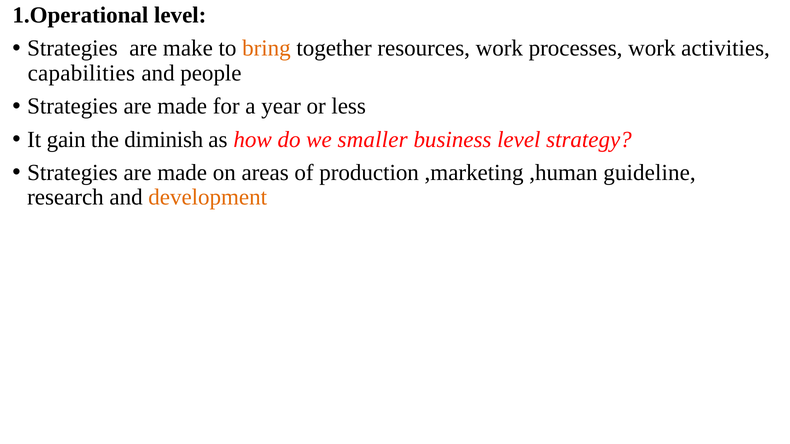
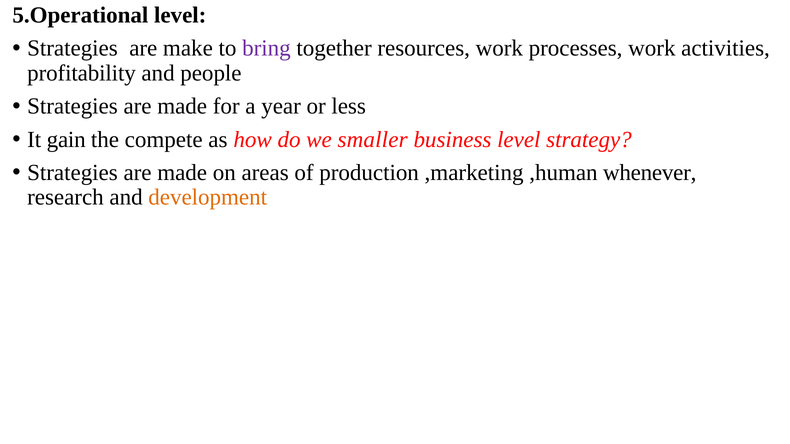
1.Operational: 1.Operational -> 5.Operational
bring colour: orange -> purple
capabilities: capabilities -> profitability
diminish: diminish -> compete
guideline: guideline -> whenever
